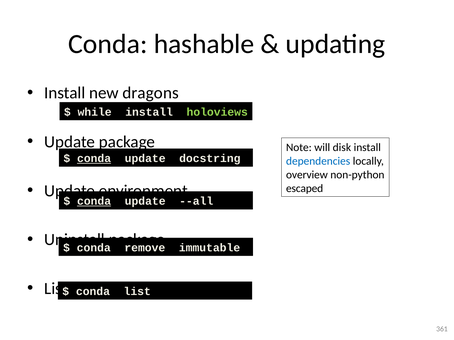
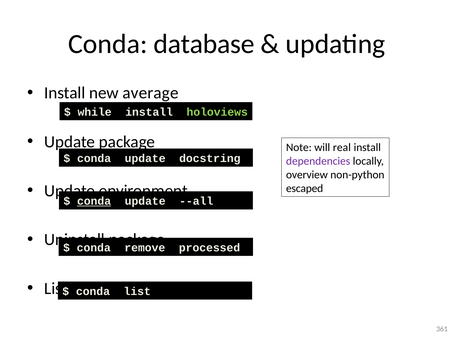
hashable: hashable -> database
dragons: dragons -> average
disk: disk -> real
conda at (94, 159) underline: present -> none
dependencies colour: blue -> purple
immutable: immutable -> processed
